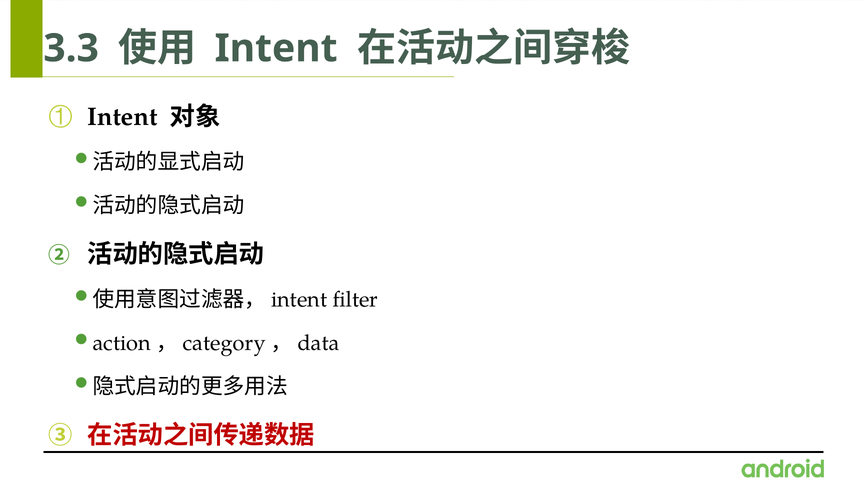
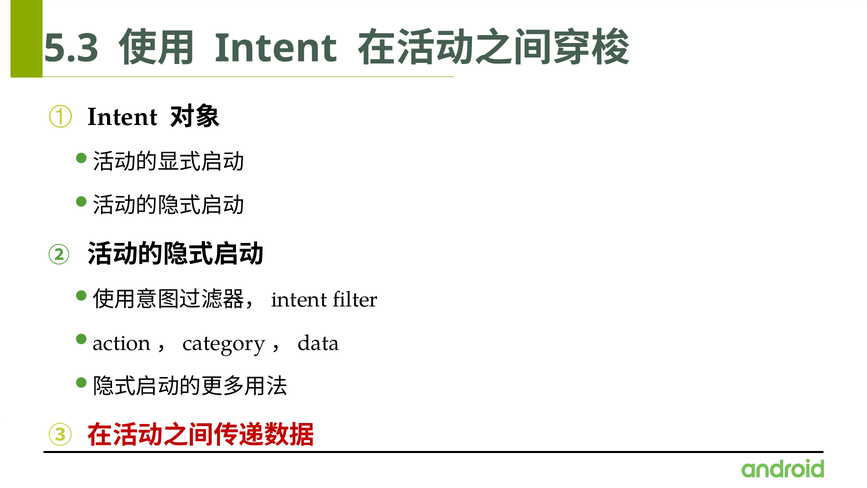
3.3: 3.3 -> 5.3
